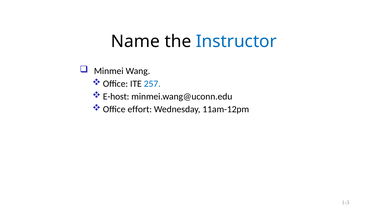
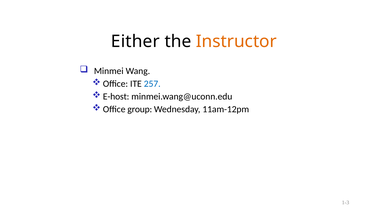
Name: Name -> Either
Instructor colour: blue -> orange
effort: effort -> group
